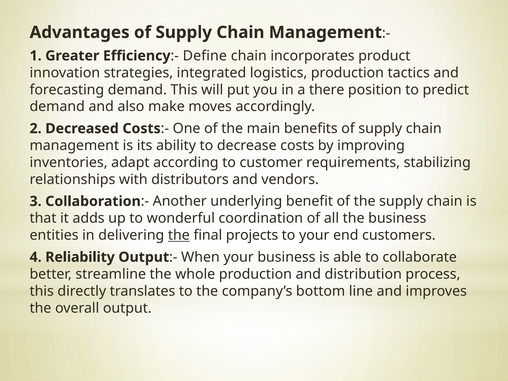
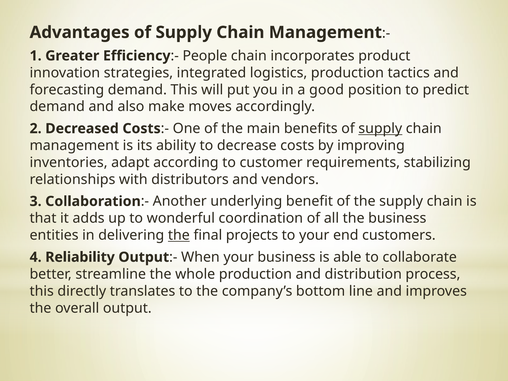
Define: Define -> People
there: there -> good
supply at (380, 129) underline: none -> present
